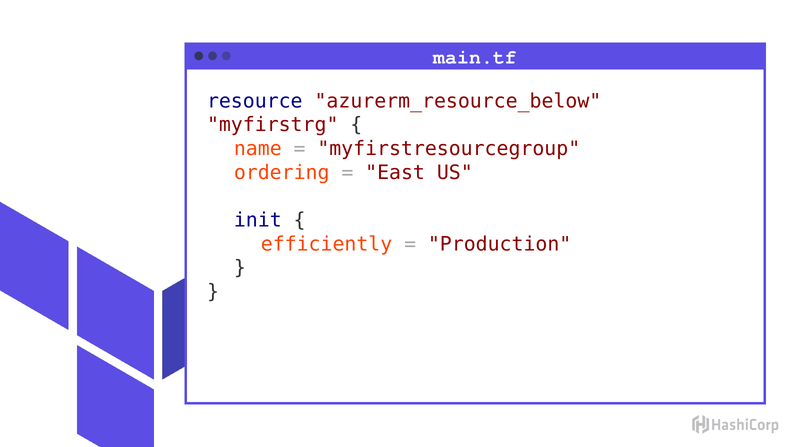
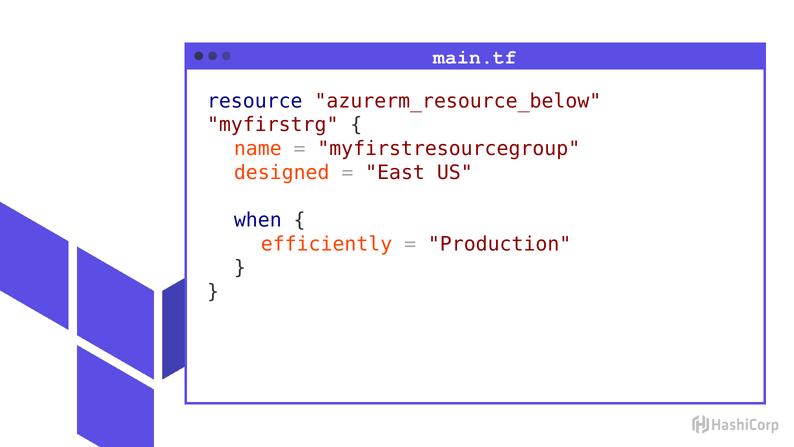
ordering: ordering -> designed
init: init -> when
